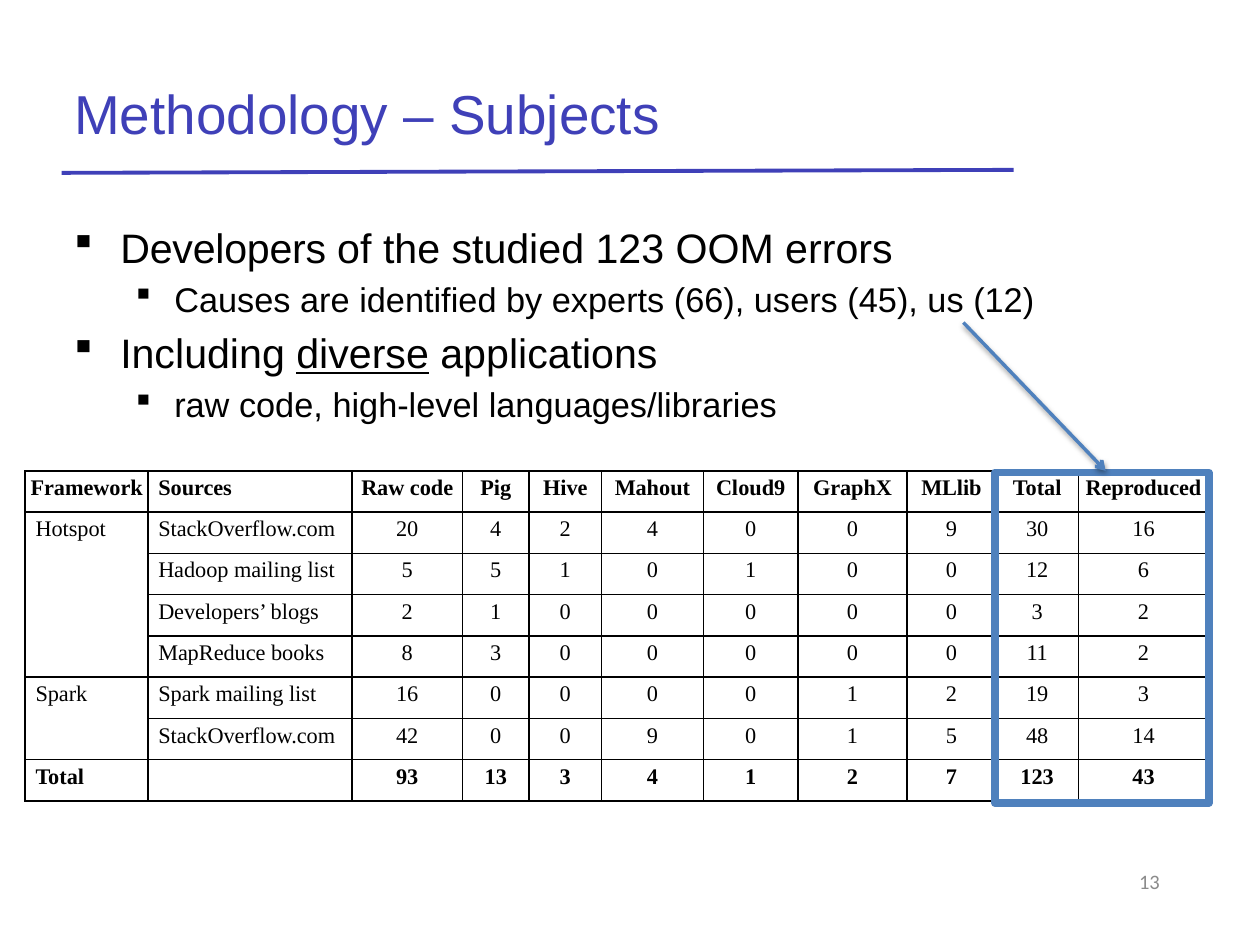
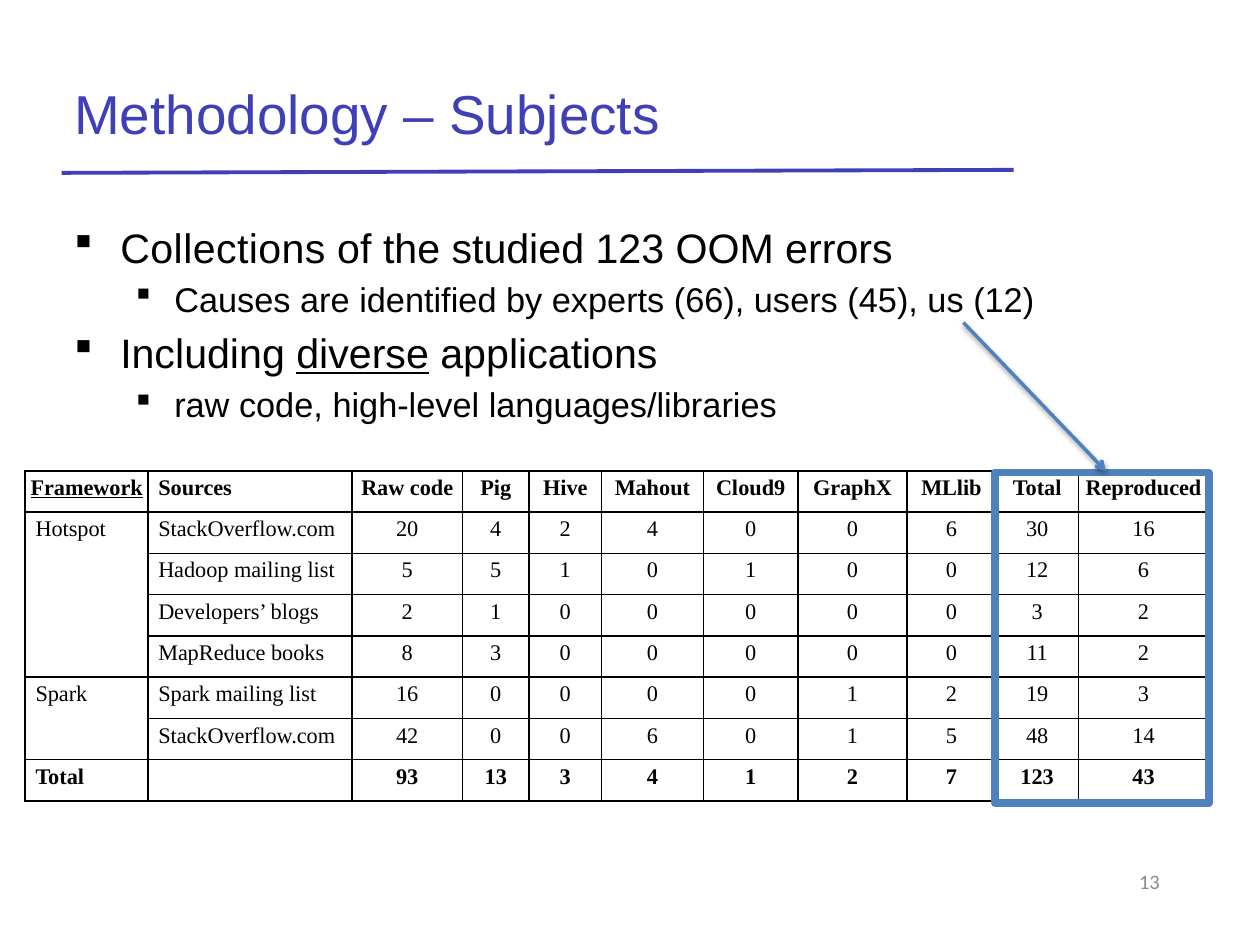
Developers at (223, 250): Developers -> Collections
Framework underline: none -> present
4 0 0 9: 9 -> 6
42 0 0 9: 9 -> 6
